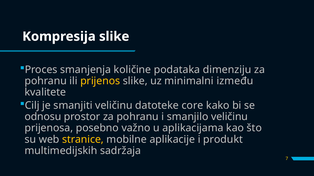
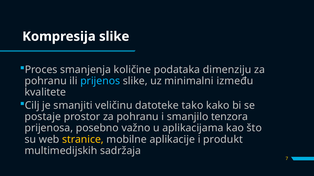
prijenos colour: yellow -> light blue
core: core -> tako
odnosu: odnosu -> postaje
smanjilo veličinu: veličinu -> tenzora
